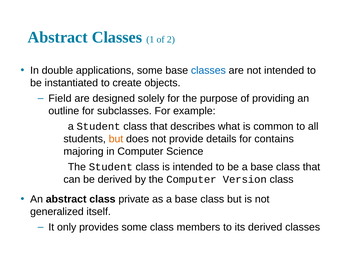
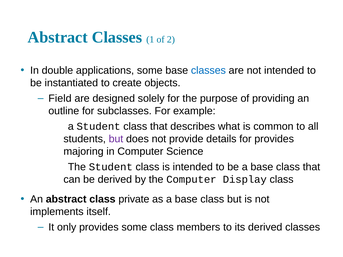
but at (116, 139) colour: orange -> purple
for contains: contains -> provides
Version: Version -> Display
generalized: generalized -> implements
